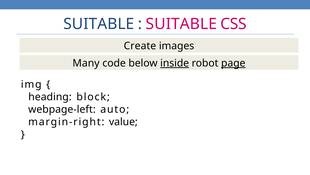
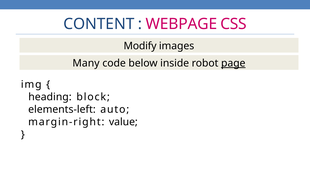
SUITABLE at (99, 24): SUITABLE -> CONTENT
SUITABLE at (181, 24): SUITABLE -> WEBPAGE
Create: Create -> Modify
inside underline: present -> none
webpage-left: webpage-left -> elements-left
